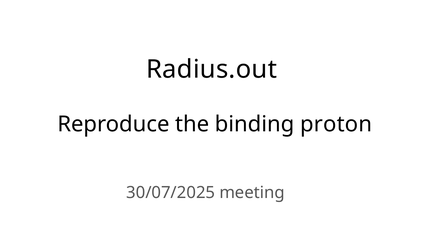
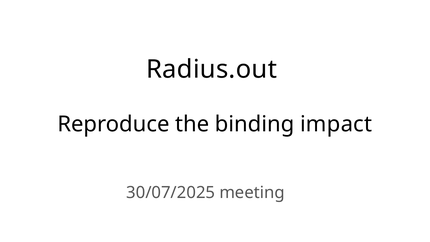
proton: proton -> impact
